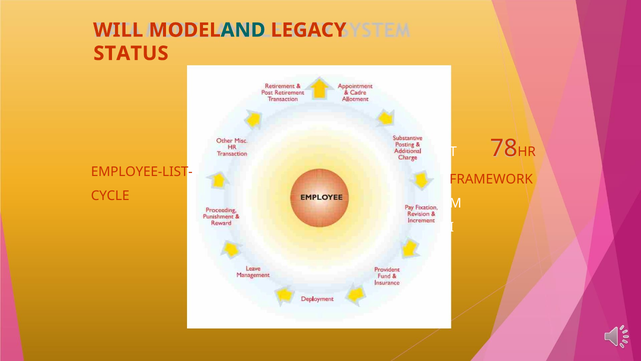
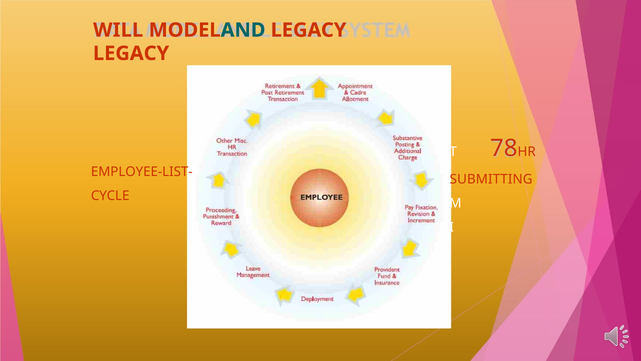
STATUS at (131, 53): STATUS -> LEGACY
FRAMEWORK: FRAMEWORK -> SUBMITTING
